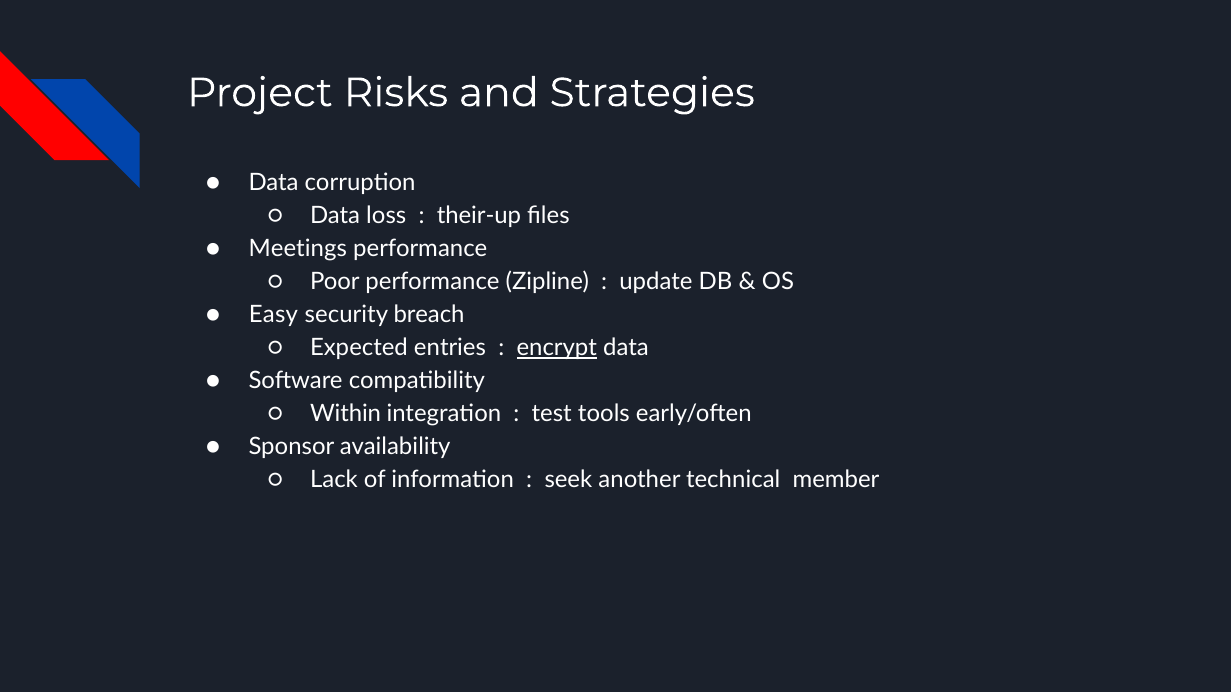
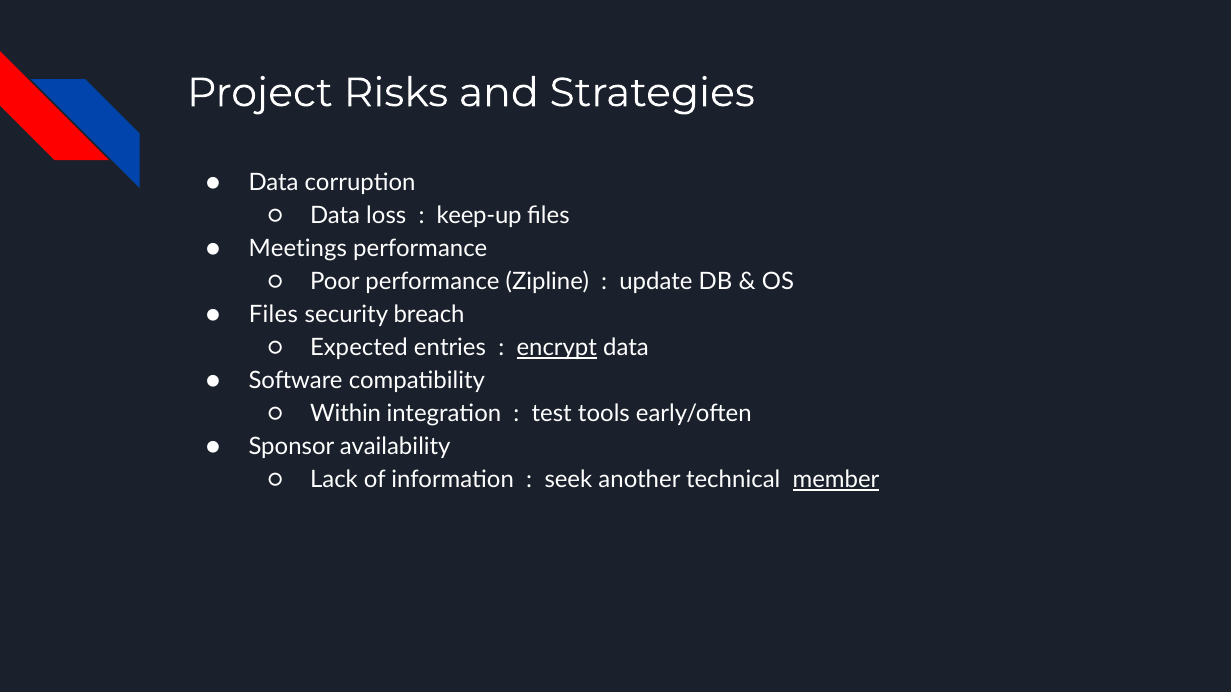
their-up: their-up -> keep-up
Easy at (273, 315): Easy -> Files
member underline: none -> present
